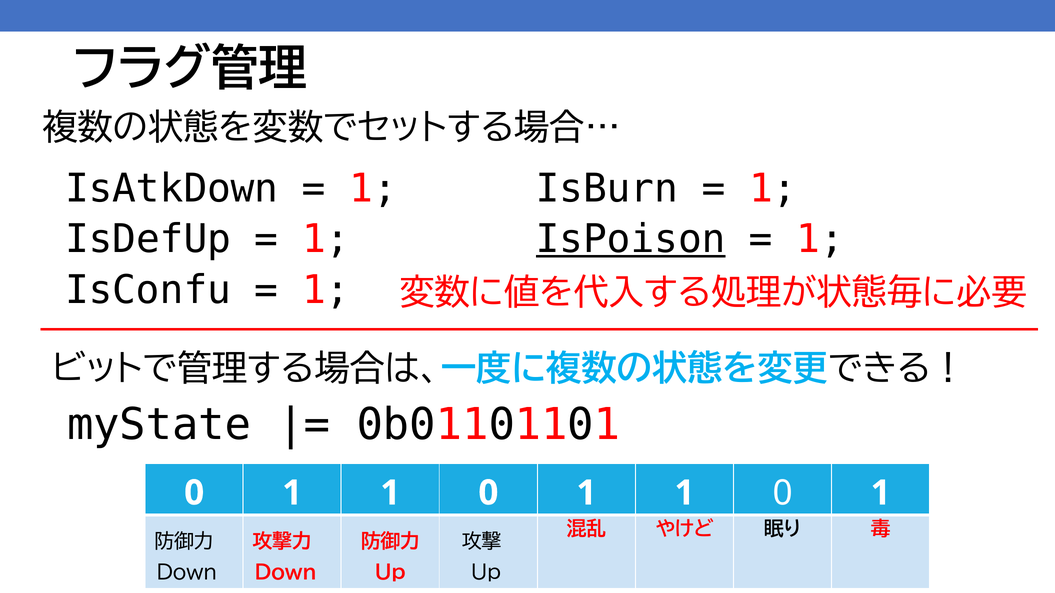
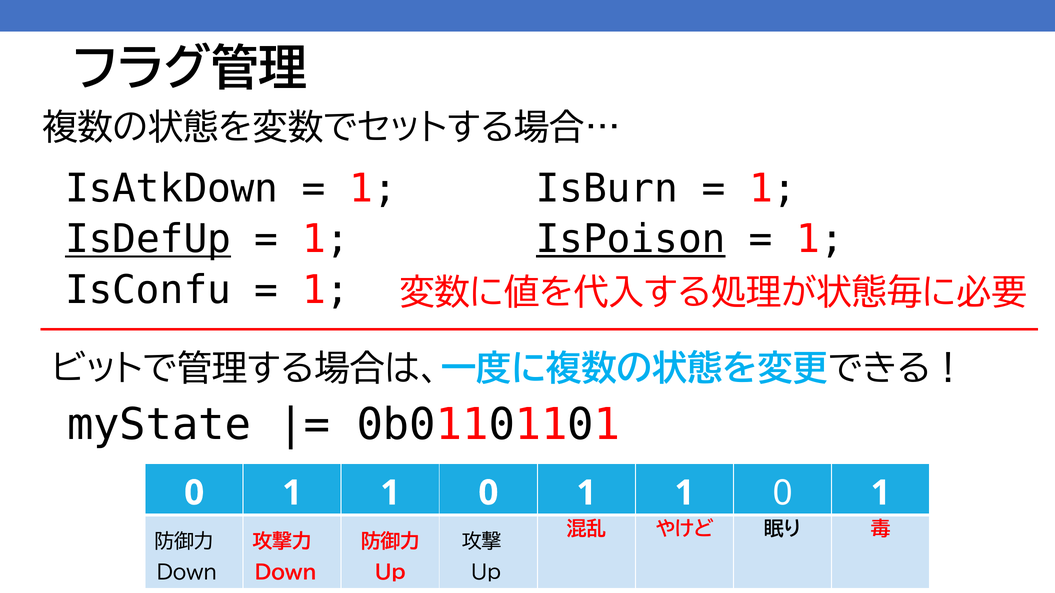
IsDefUp underline: none -> present
